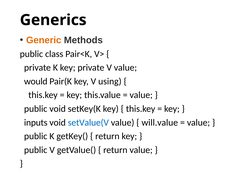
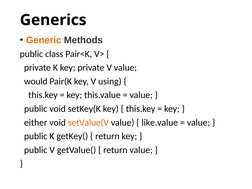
inputs: inputs -> either
setValue(V colour: blue -> orange
will.value: will.value -> like.value
